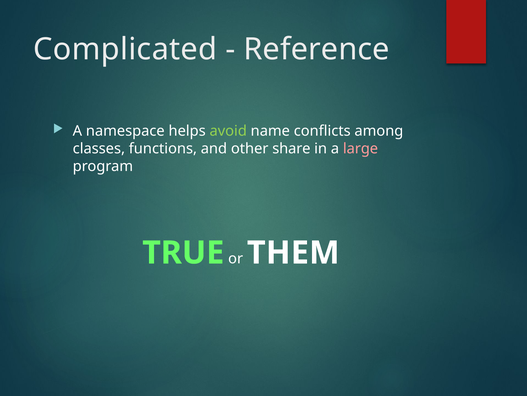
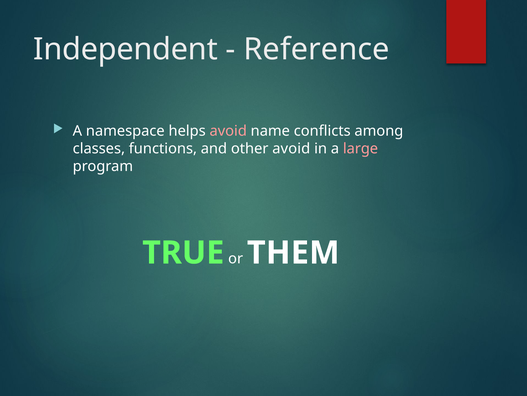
Complicated: Complicated -> Independent
avoid at (228, 131) colour: light green -> pink
other share: share -> avoid
